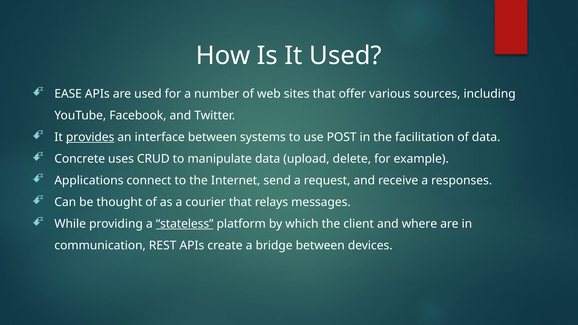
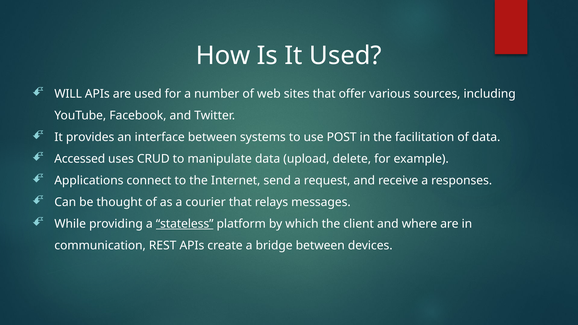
EASE: EASE -> WILL
provides underline: present -> none
Concrete: Concrete -> Accessed
